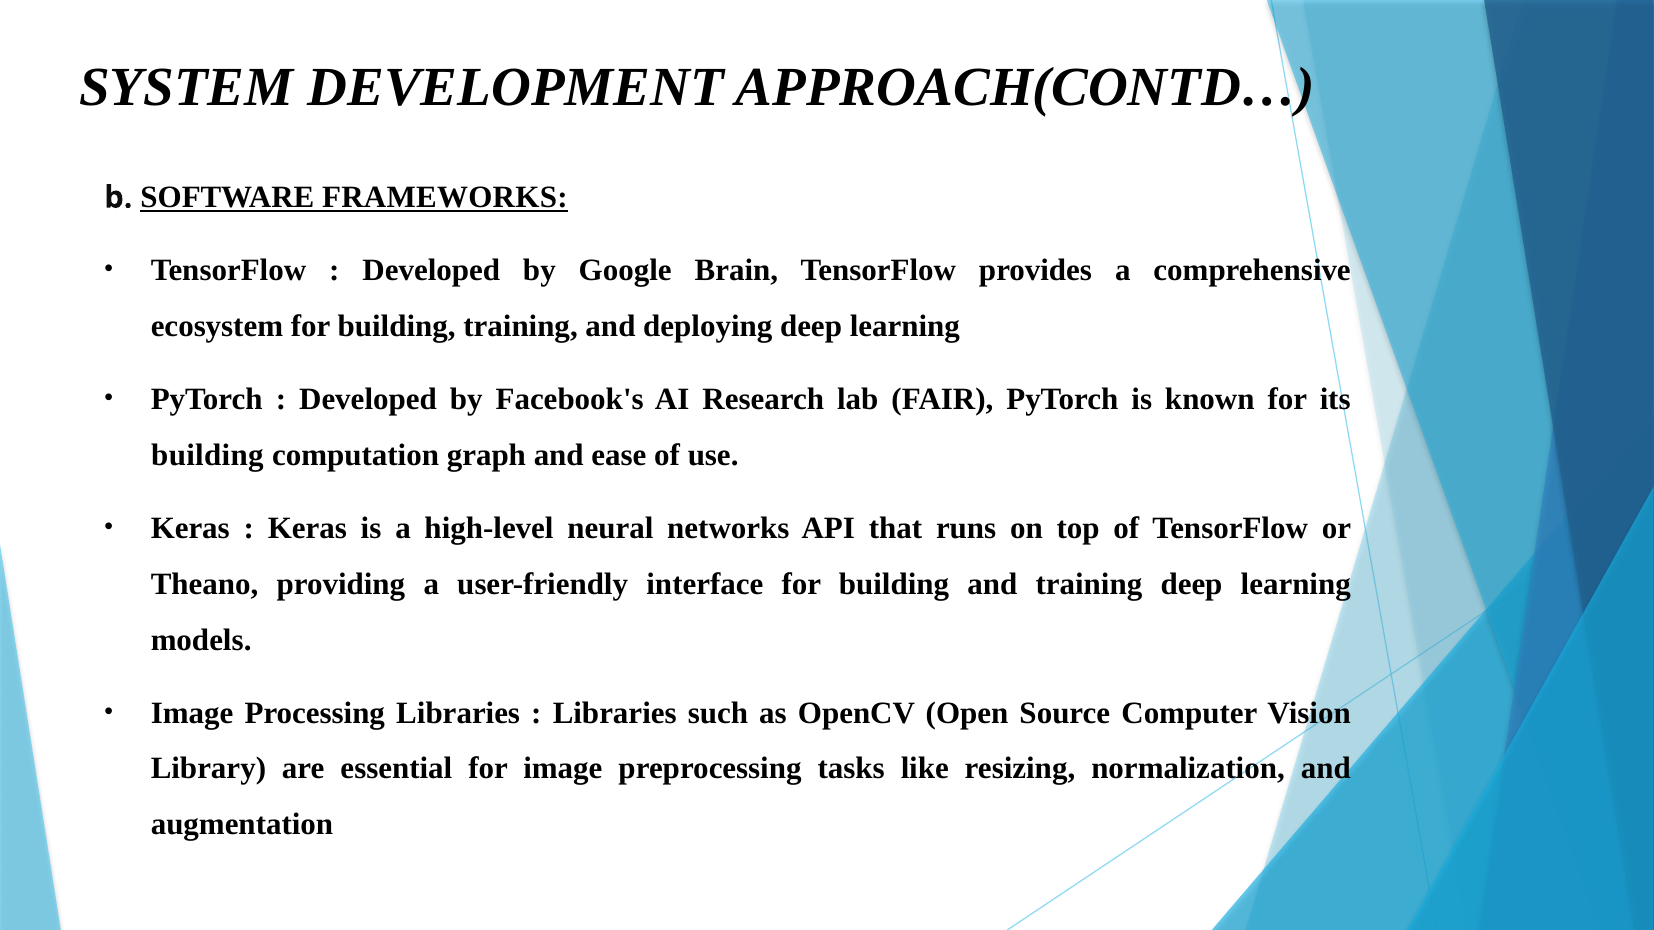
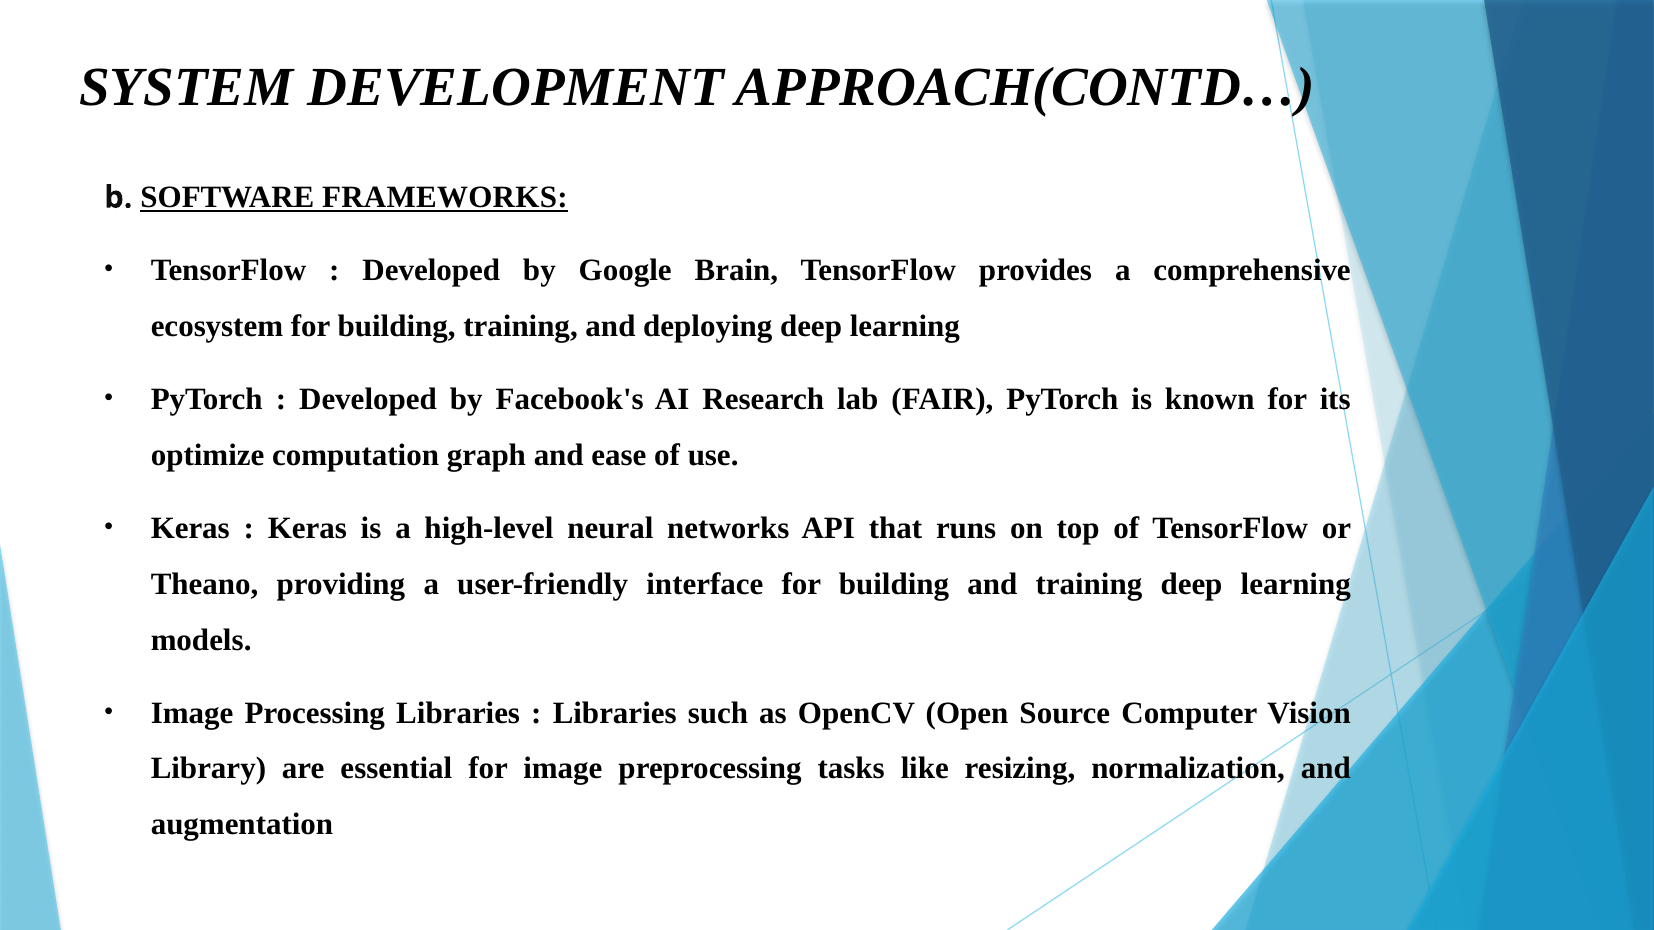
building at (207, 455): building -> optimize
